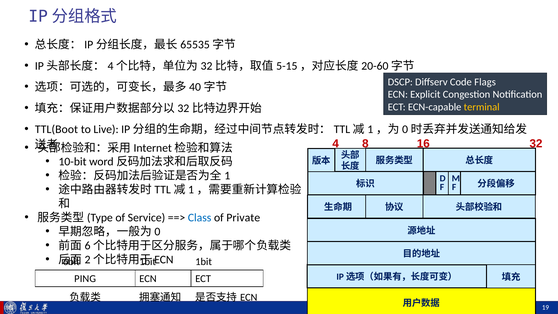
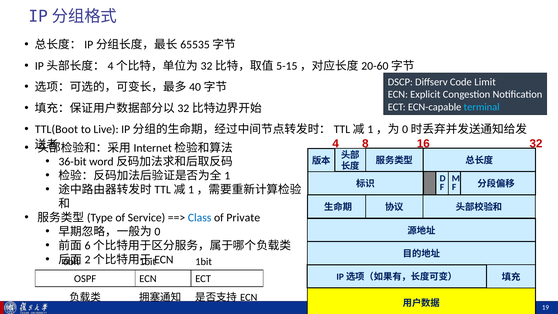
Flags: Flags -> Limit
terminal colour: yellow -> light blue
10-bit: 10-bit -> 36-bit
PING: PING -> OSPF
